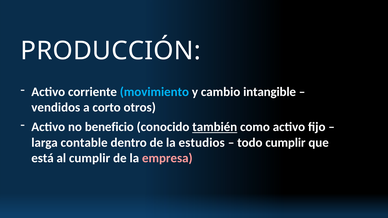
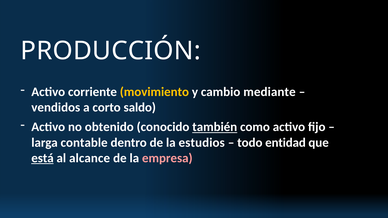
movimiento colour: light blue -> yellow
intangible: intangible -> mediante
otros: otros -> saldo
beneficio: beneficio -> obtenido
todo cumplir: cumplir -> entidad
está underline: none -> present
al cumplir: cumplir -> alcance
